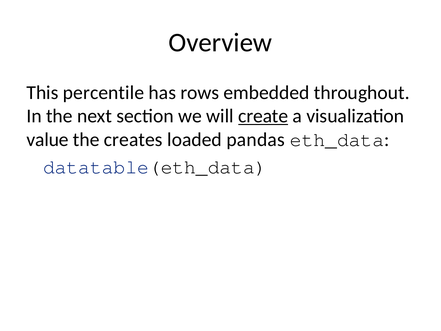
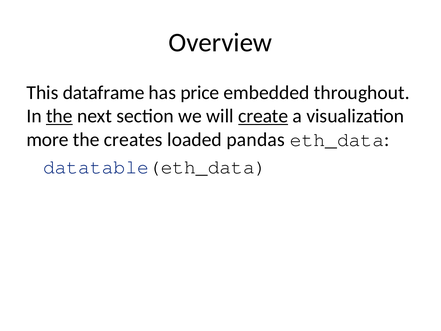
percentile: percentile -> dataframe
rows: rows -> price
the at (59, 116) underline: none -> present
value: value -> more
